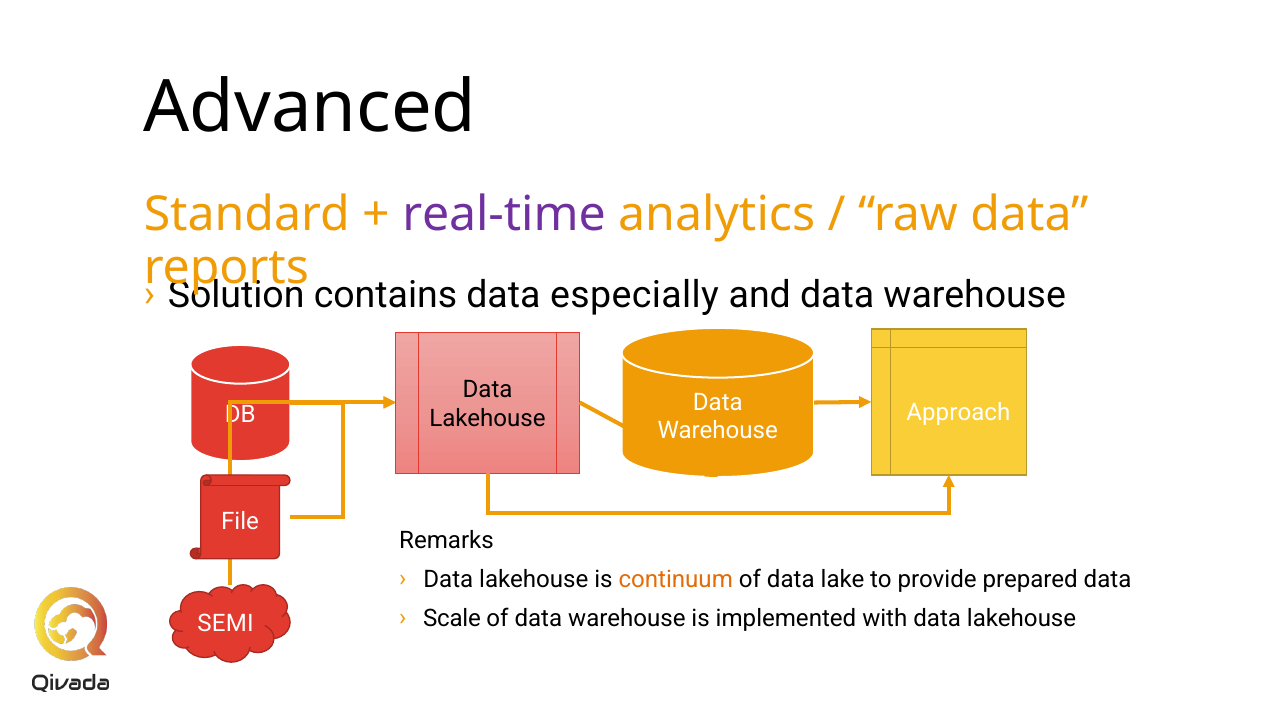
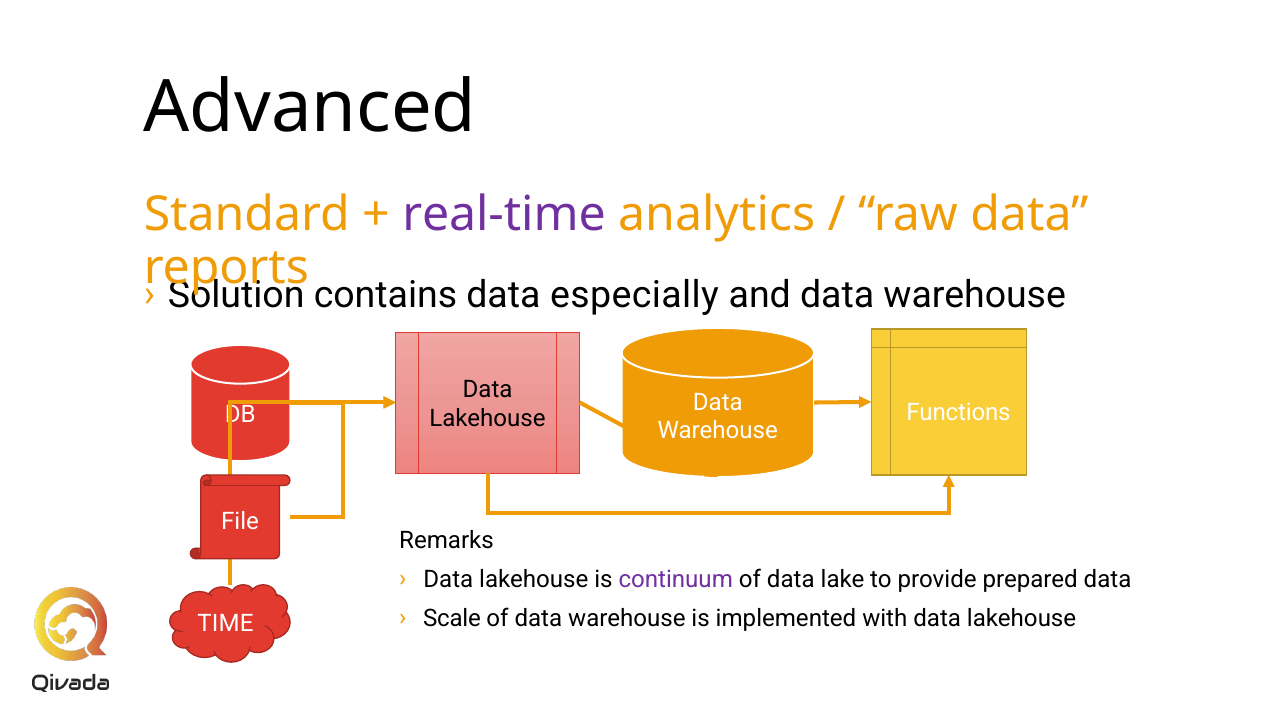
Approach: Approach -> Functions
continuum colour: orange -> purple
SEMI: SEMI -> TIME
